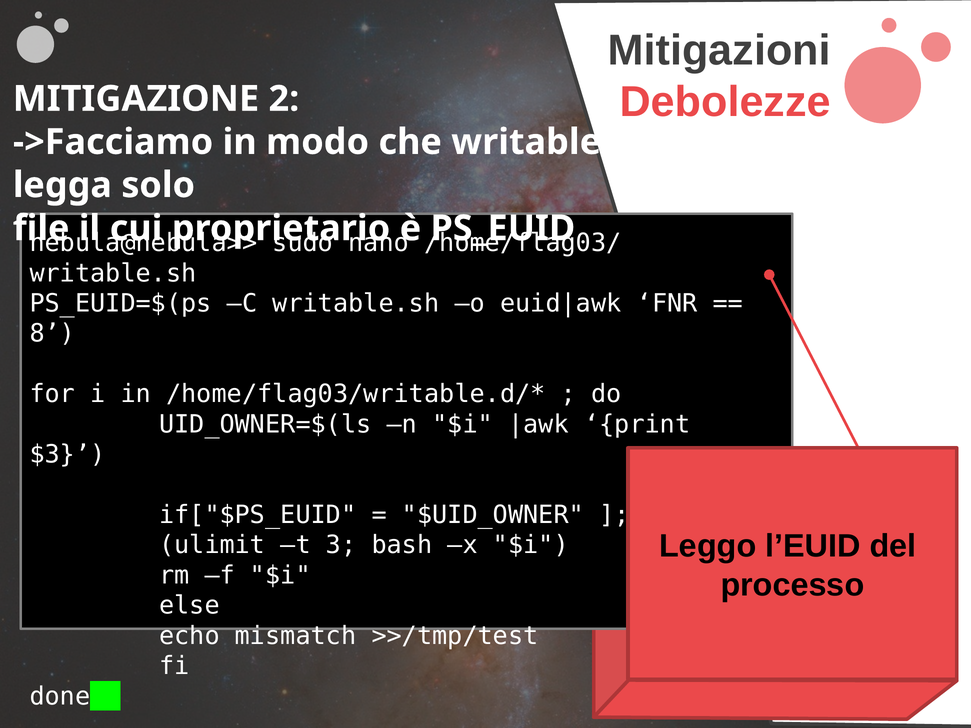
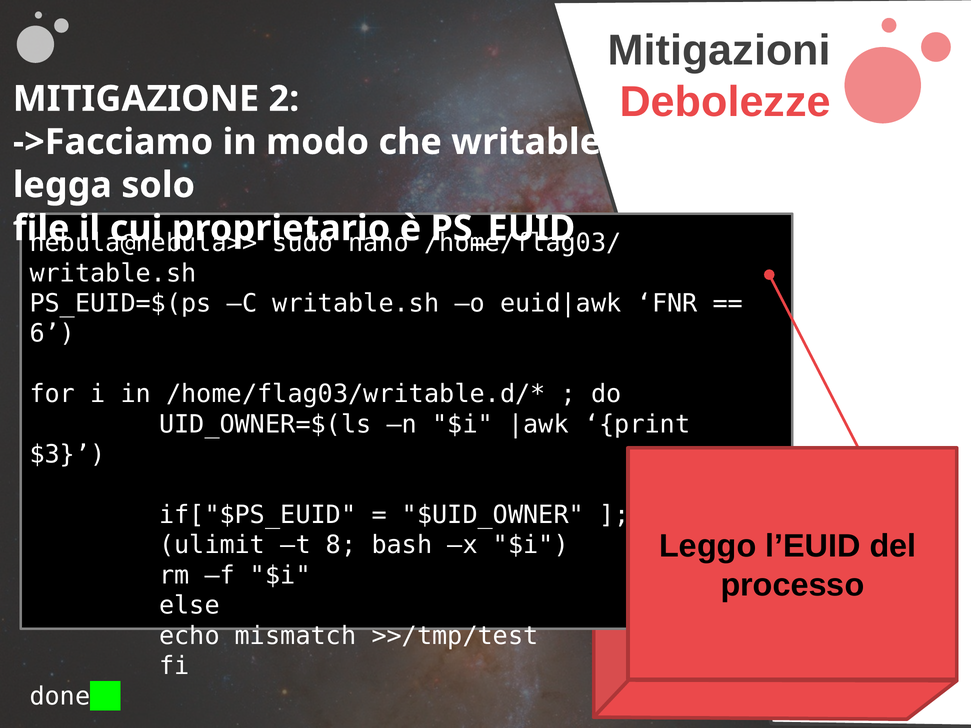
8: 8 -> 6
3: 3 -> 8
